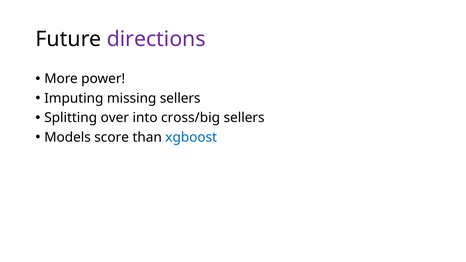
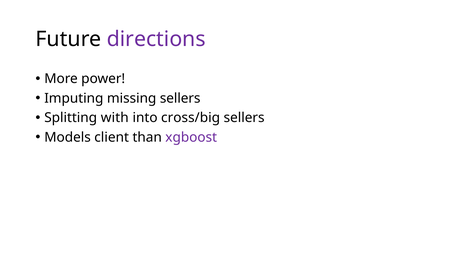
over: over -> with
score: score -> client
xgboost colour: blue -> purple
